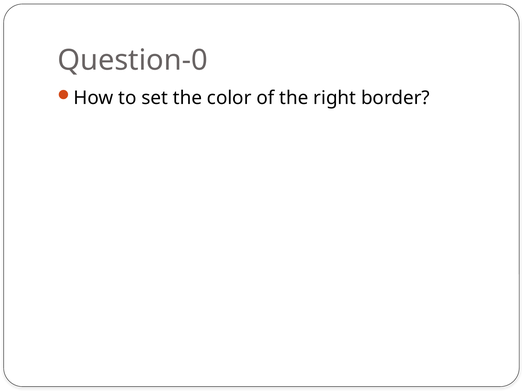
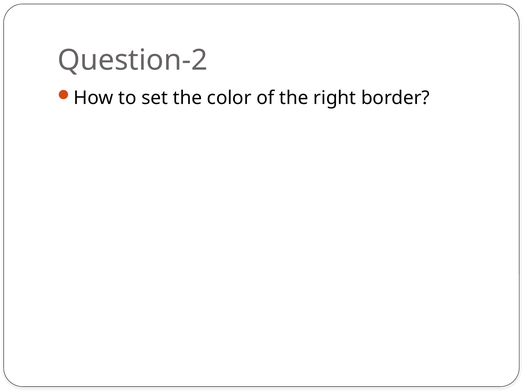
Question-0: Question-0 -> Question-2
